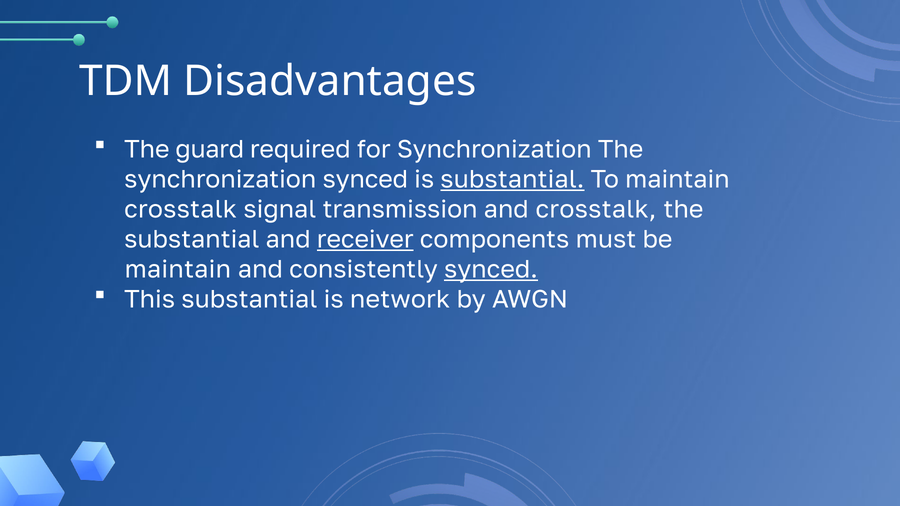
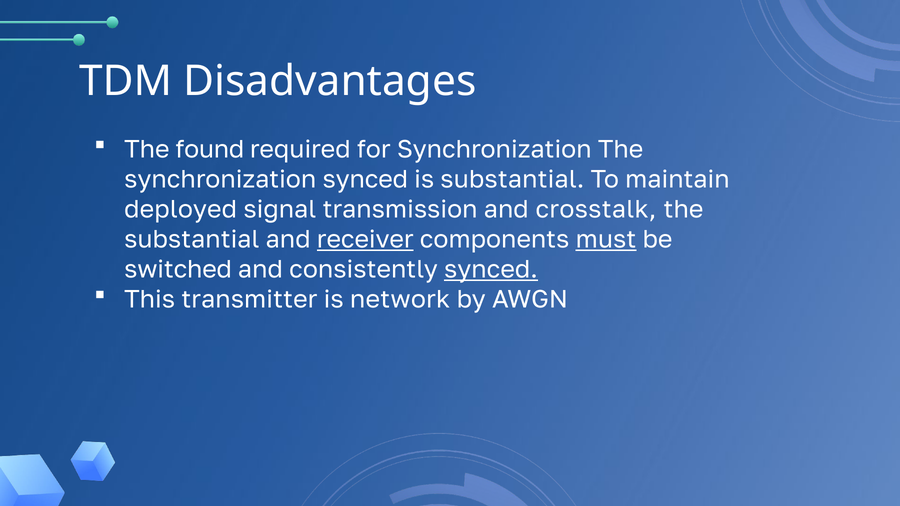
guard: guard -> found
substantial at (512, 180) underline: present -> none
crosstalk at (181, 210): crosstalk -> deployed
must underline: none -> present
maintain at (178, 270): maintain -> switched
This substantial: substantial -> transmitter
